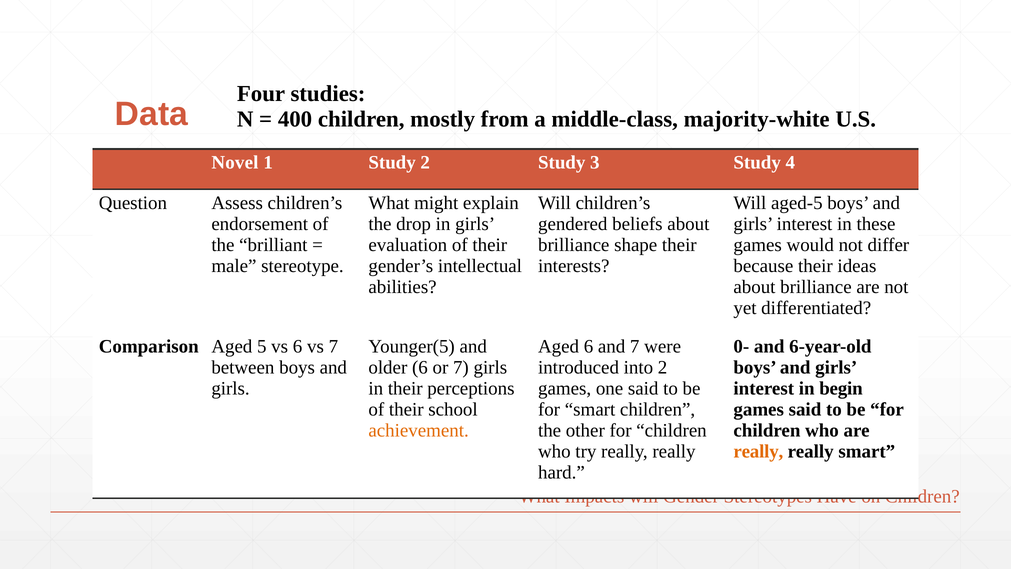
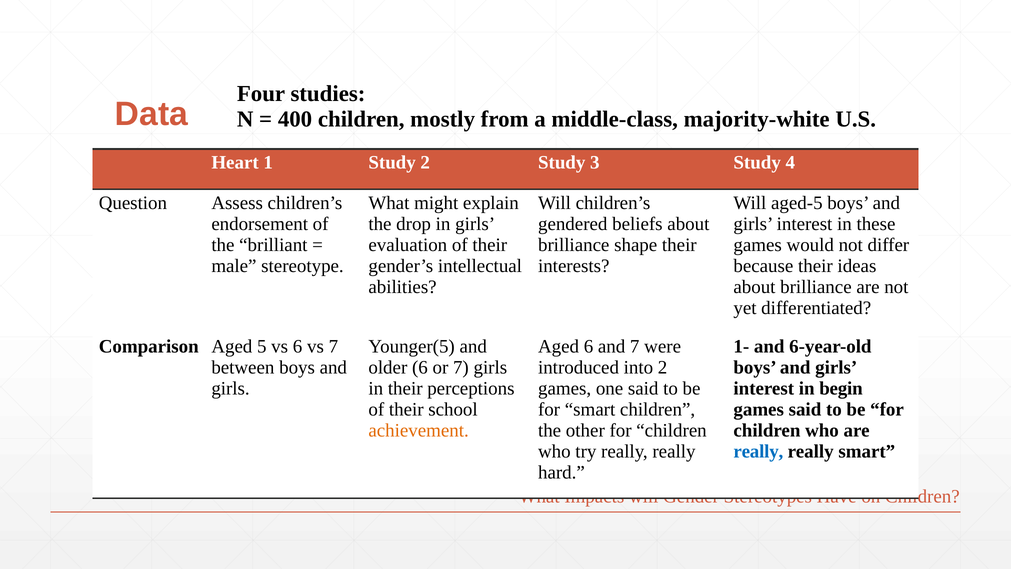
Novel: Novel -> Heart
0-: 0- -> 1-
really at (758, 451) colour: orange -> blue
